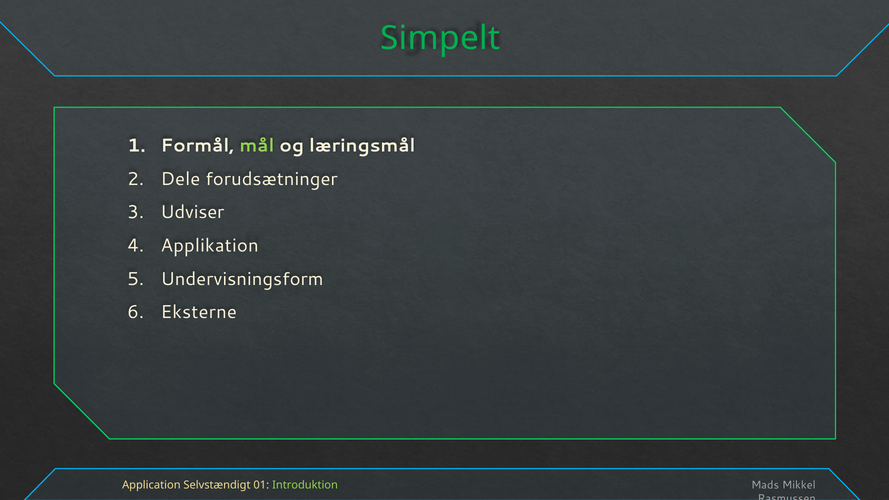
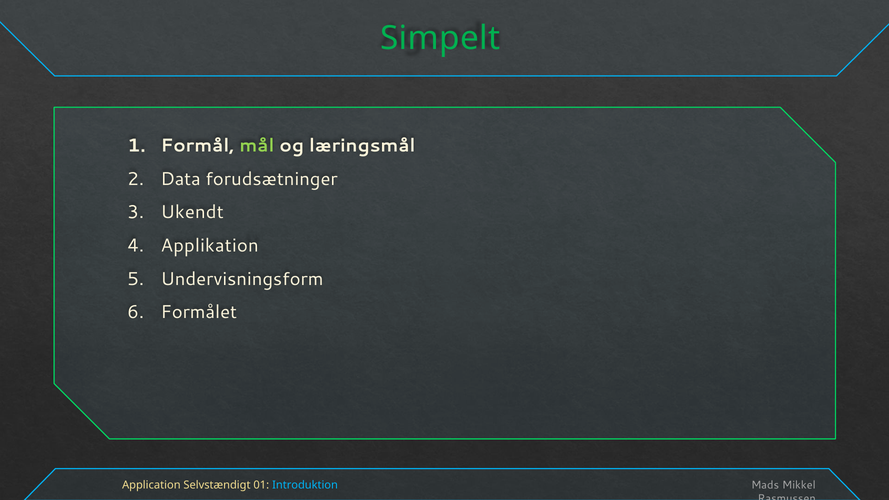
Dele: Dele -> Data
Udviser: Udviser -> Ukendt
Eksterne: Eksterne -> Formålet
Introduktion colour: light green -> light blue
